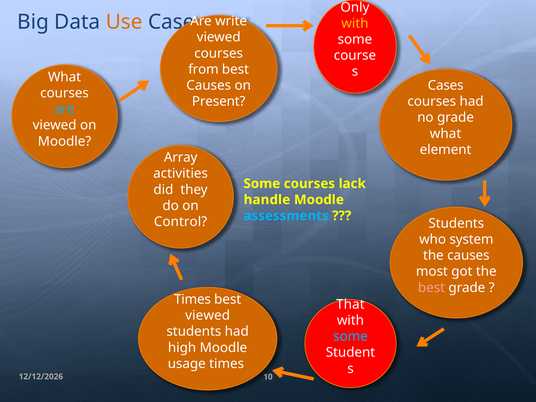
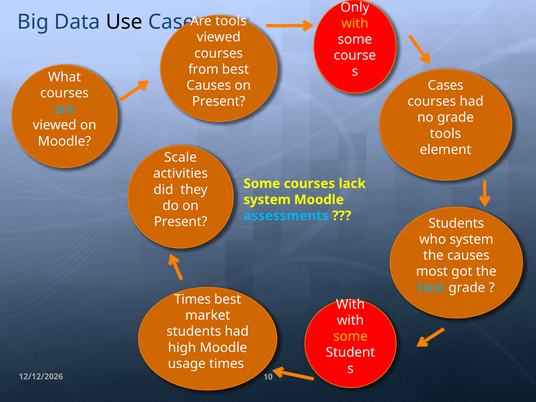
Use colour: orange -> black
Are write: write -> tools
what at (446, 134): what -> tools
Array: Array -> Scale
handle at (267, 200): handle -> system
Control at (180, 222): Control -> Present
best at (431, 288) colour: pink -> light blue
That at (350, 304): That -> With
viewed at (208, 315): viewed -> market
some at (350, 336) colour: light blue -> yellow
